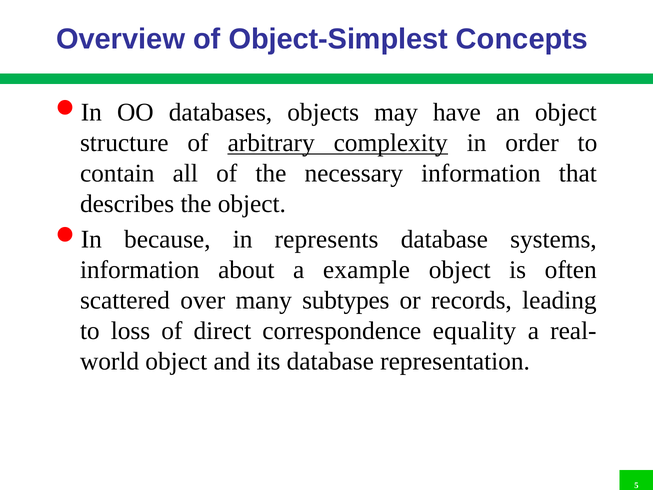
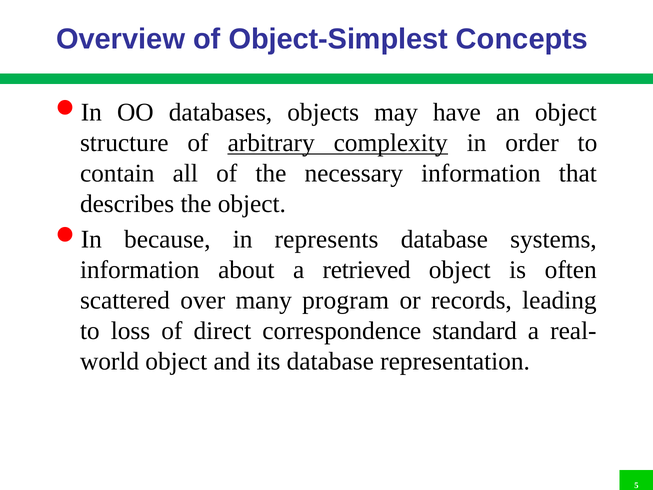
example: example -> retrieved
subtypes: subtypes -> program
equality: equality -> standard
